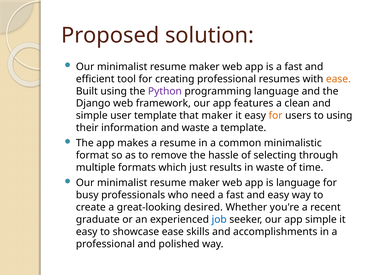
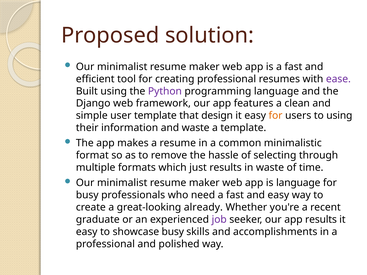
ease at (338, 79) colour: orange -> purple
that maker: maker -> design
desired: desired -> already
job colour: blue -> purple
app simple: simple -> results
showcase ease: ease -> busy
